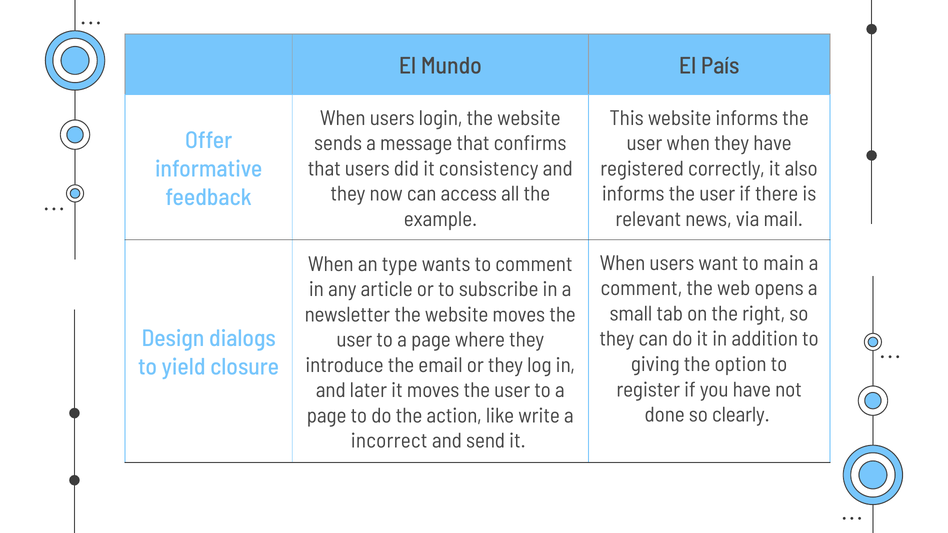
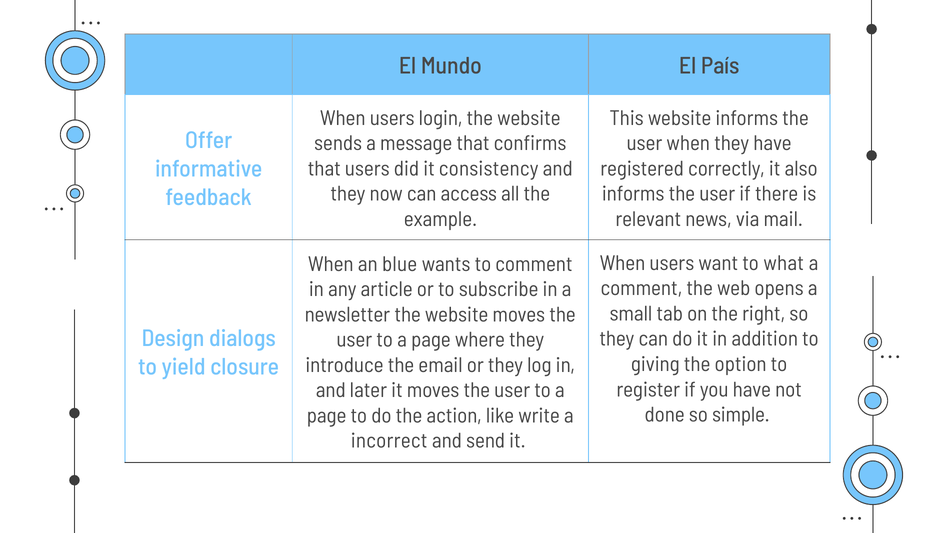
main: main -> what
type: type -> blue
clearly: clearly -> simple
